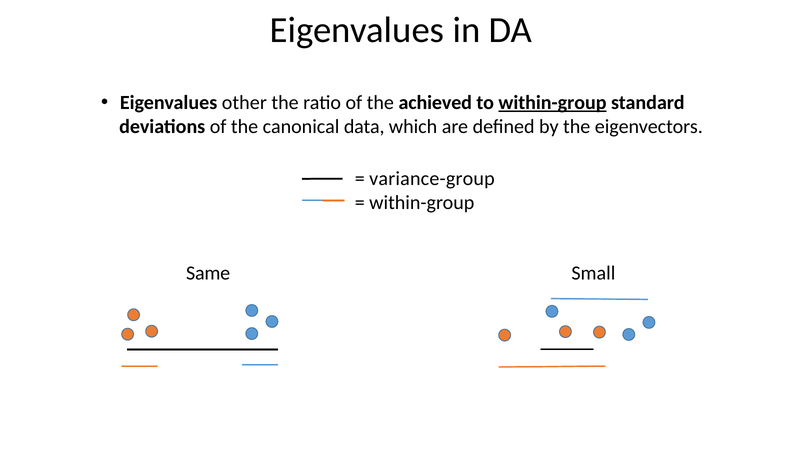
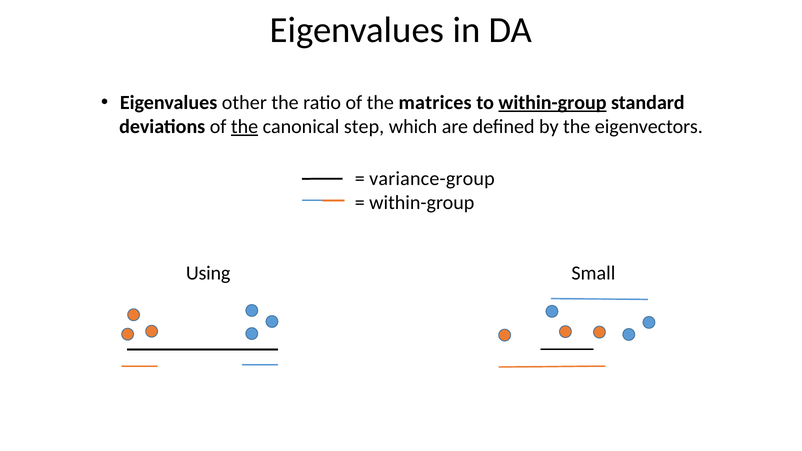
achieved: achieved -> matrices
the at (245, 127) underline: none -> present
data: data -> step
Same: Same -> Using
